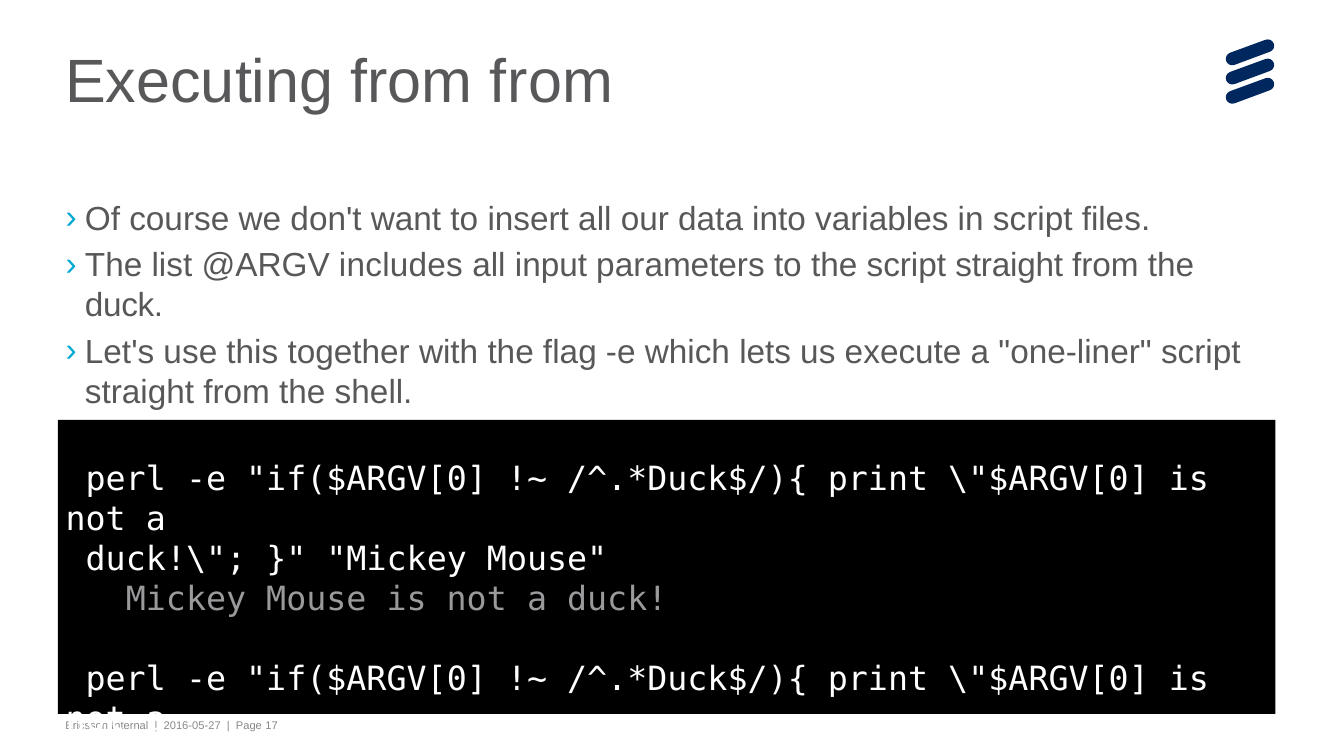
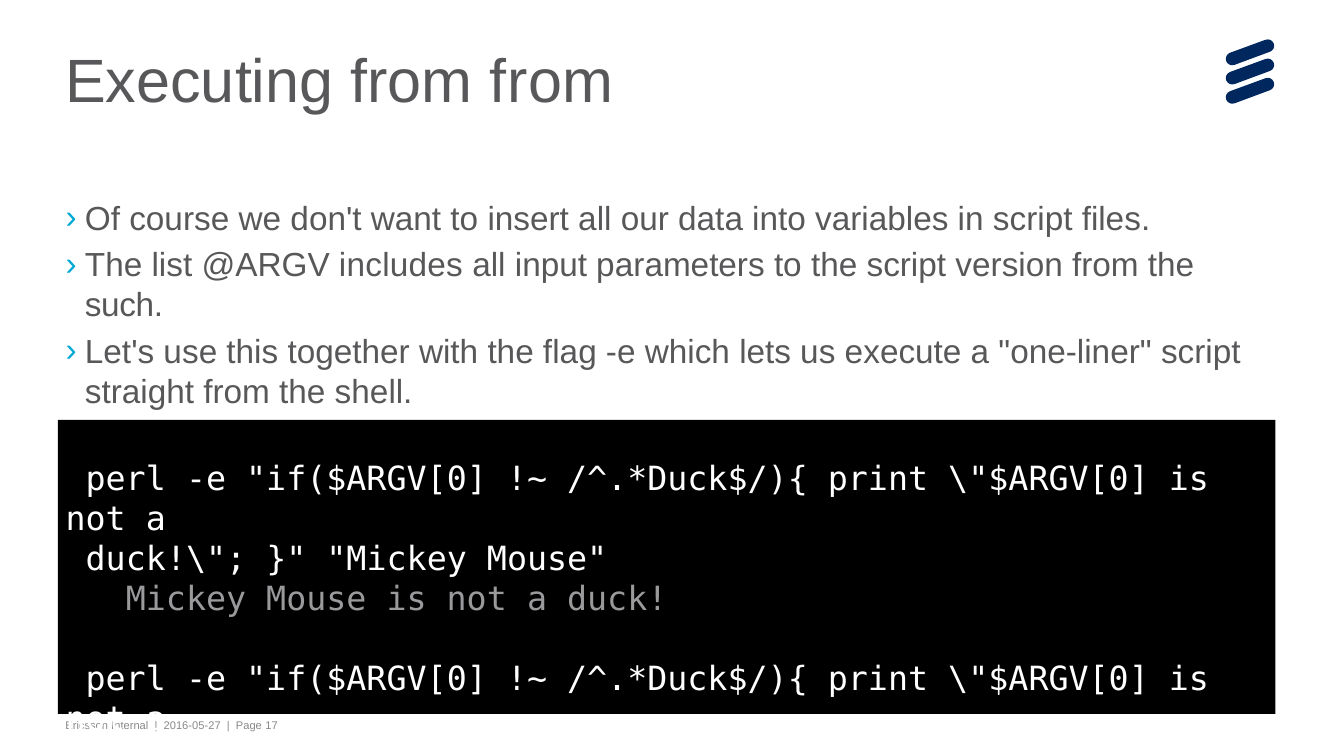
the script straight: straight -> version
duck at (124, 306): duck -> such
